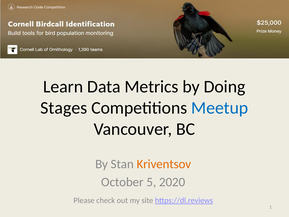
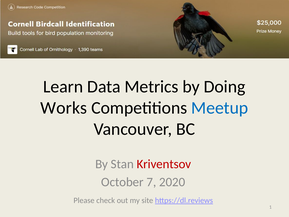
Stages: Stages -> Works
Kriventsov colour: orange -> red
5: 5 -> 7
